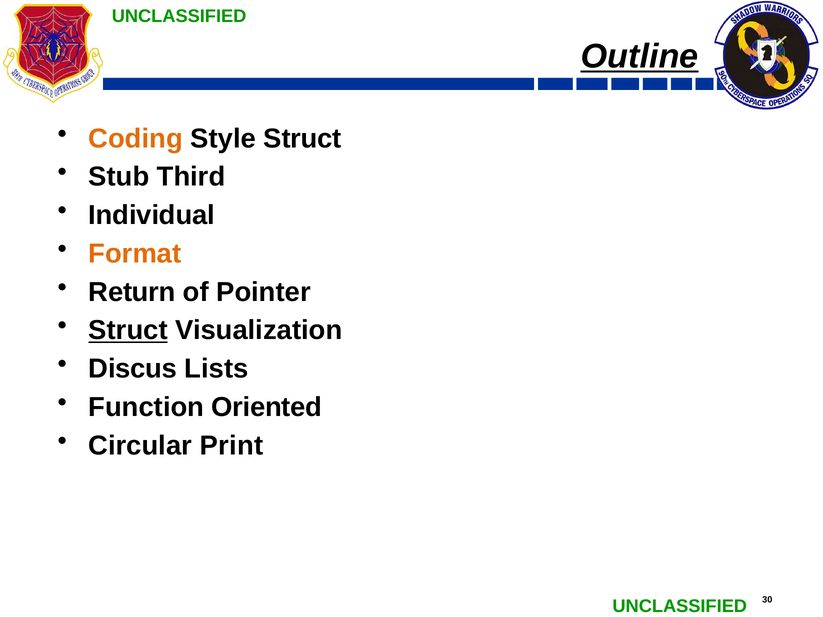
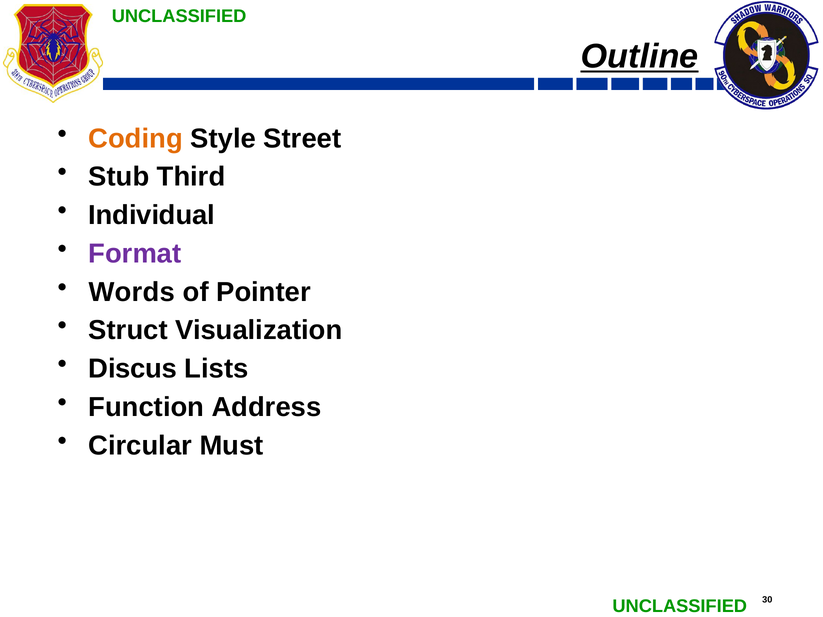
Style Struct: Struct -> Street
Format colour: orange -> purple
Return: Return -> Words
Struct at (128, 331) underline: present -> none
Oriented: Oriented -> Address
Print: Print -> Must
